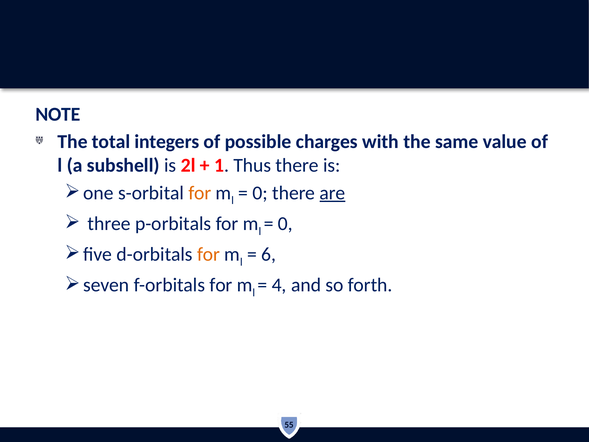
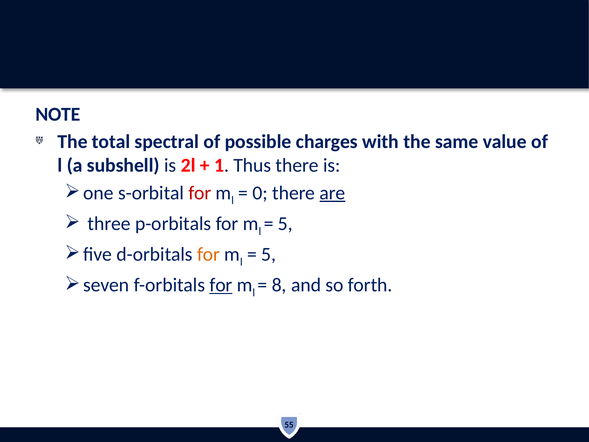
integers: integers -> spectral
for at (200, 193) colour: orange -> red
0 at (285, 224): 0 -> 5
6 at (269, 254): 6 -> 5
for at (221, 285) underline: none -> present
4: 4 -> 8
